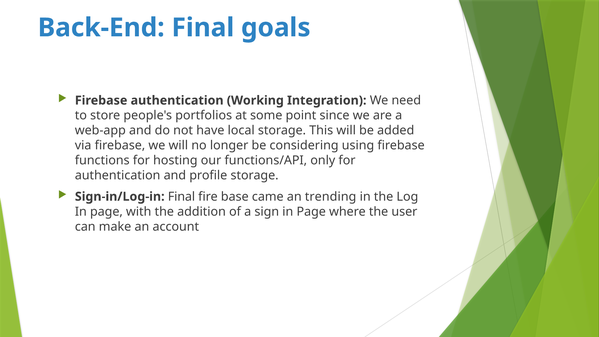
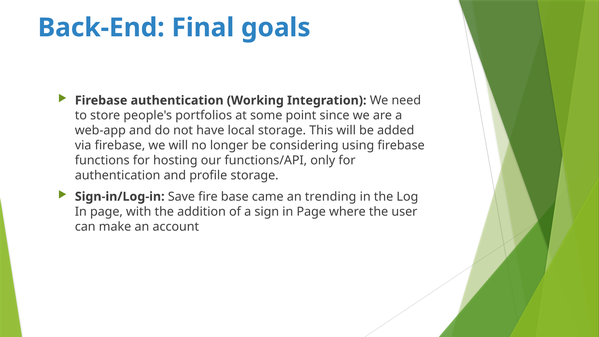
Sign-in/Log-in Final: Final -> Save
